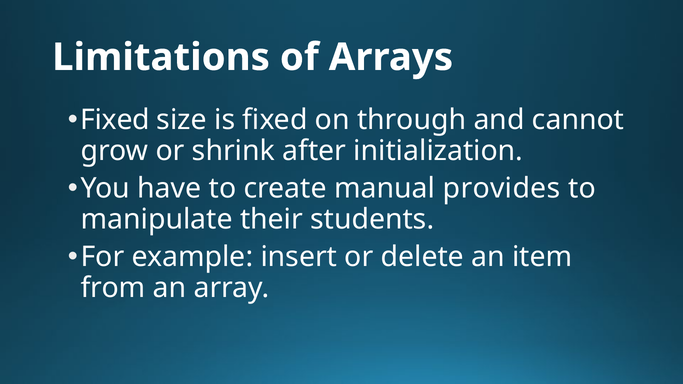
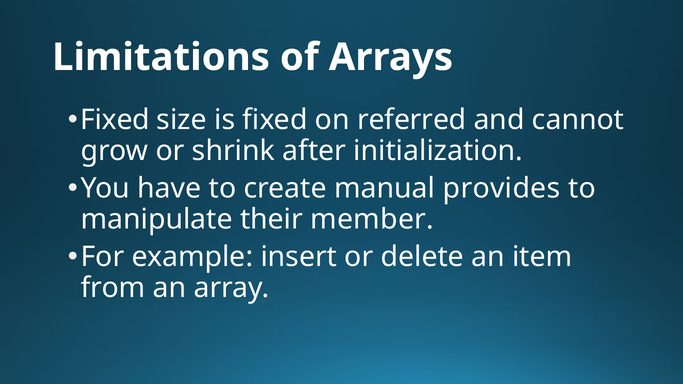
through: through -> referred
students: students -> member
